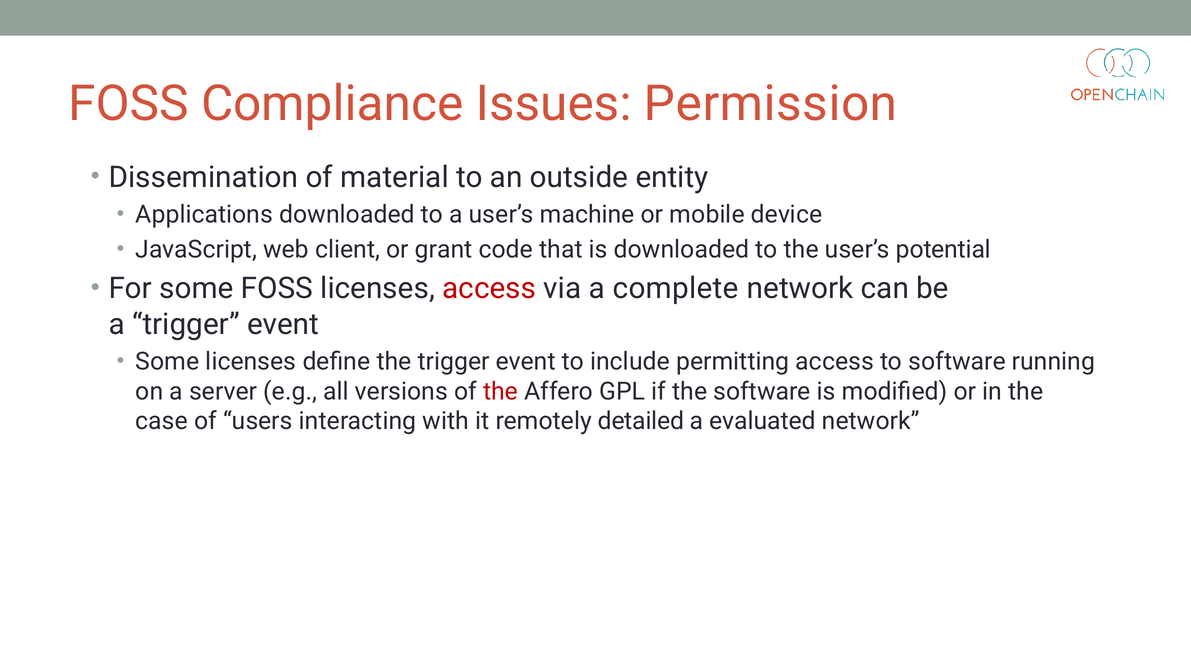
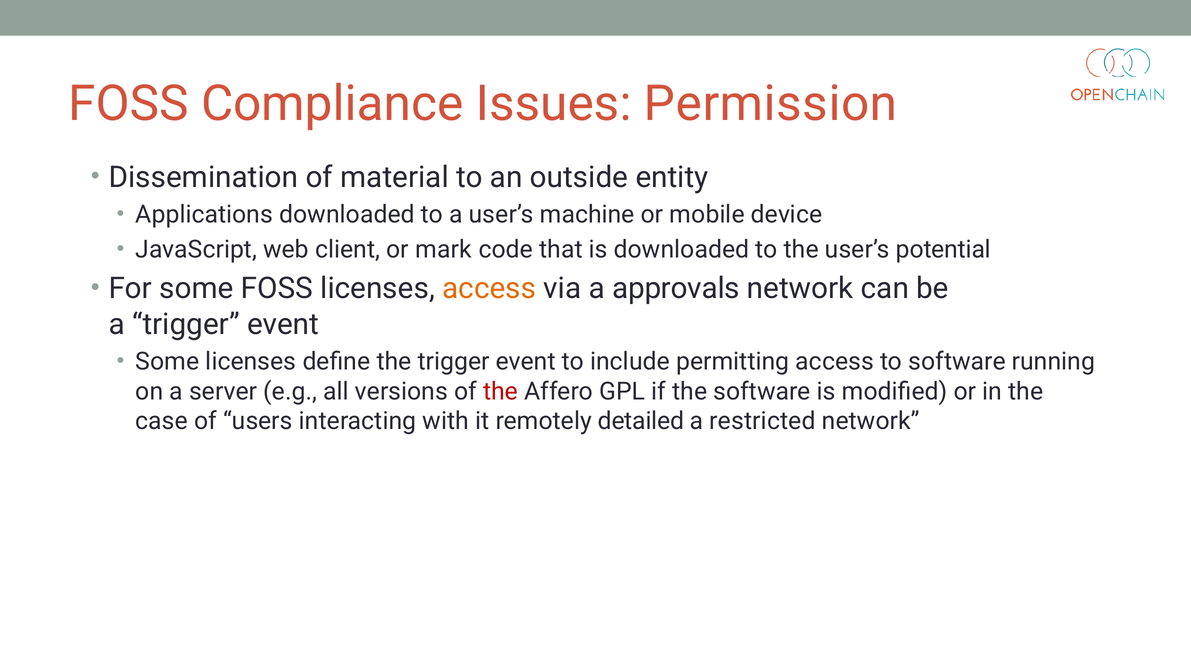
grant: grant -> mark
access at (489, 288) colour: red -> orange
complete: complete -> approvals
evaluated: evaluated -> restricted
